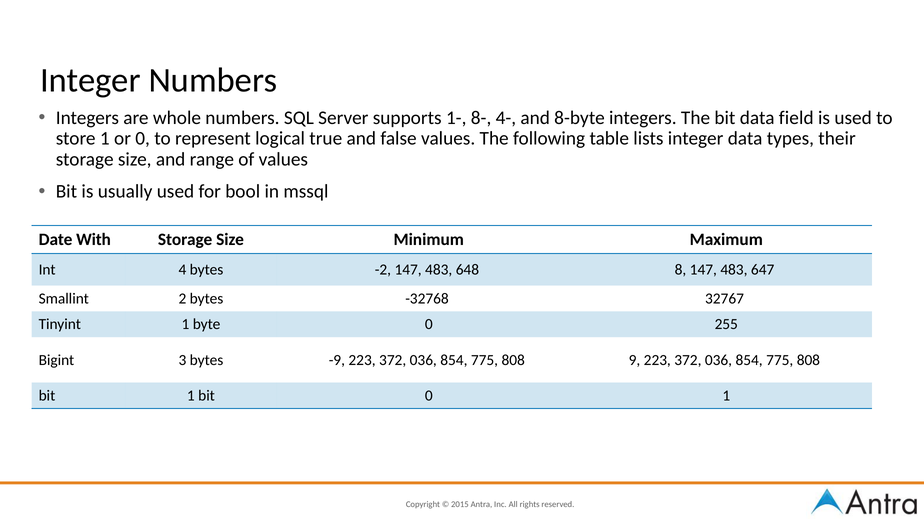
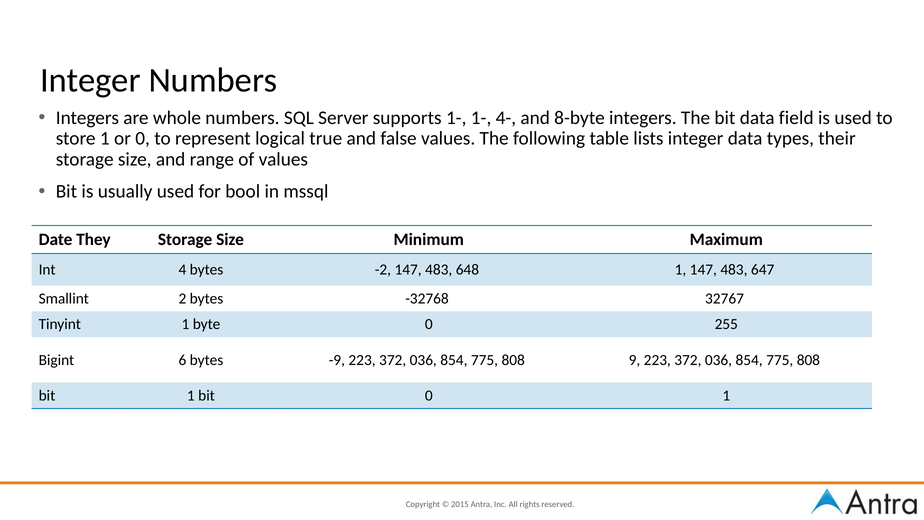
1- 8-: 8- -> 1-
With: With -> They
648 8: 8 -> 1
3: 3 -> 6
